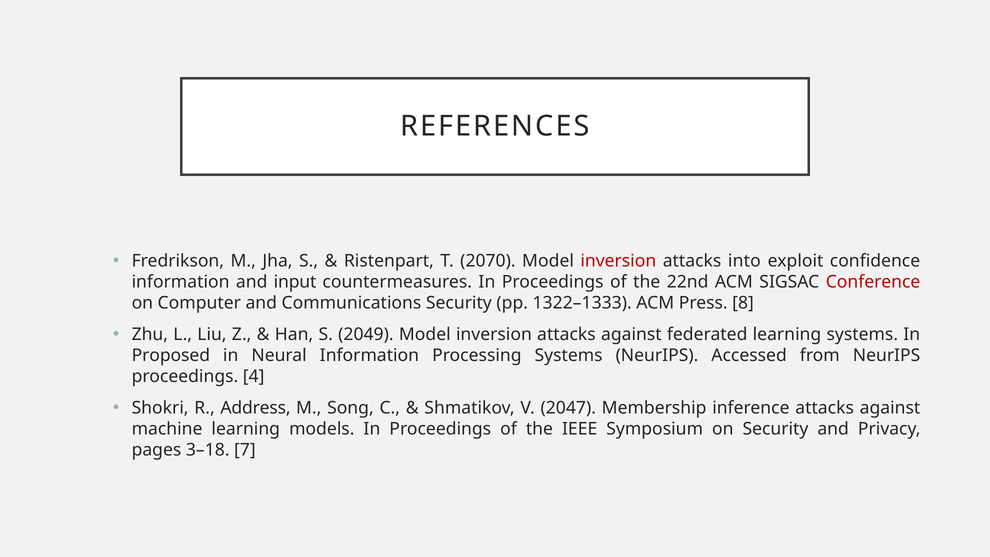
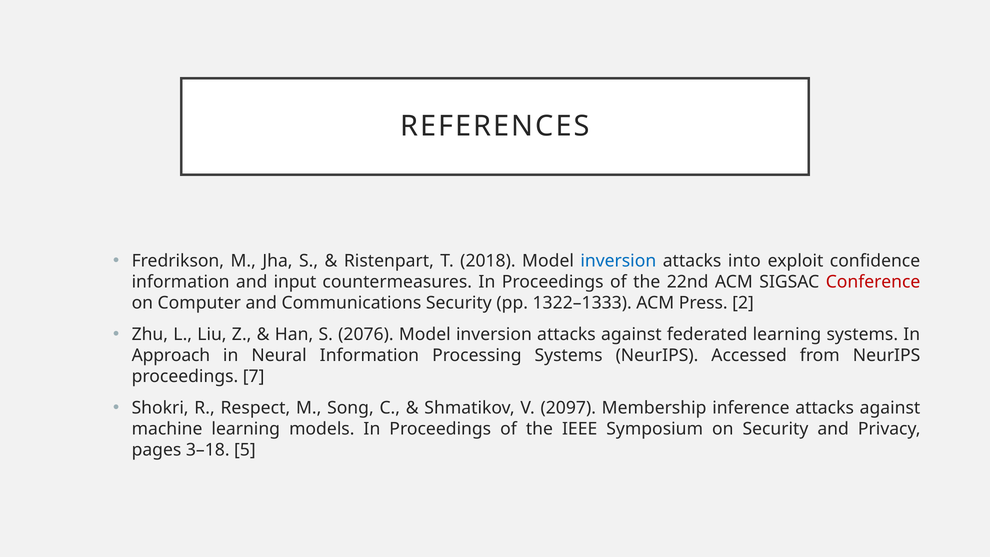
2070: 2070 -> 2018
inversion at (618, 261) colour: red -> blue
8: 8 -> 2
2049: 2049 -> 2076
Proposed: Proposed -> Approach
4: 4 -> 7
Address: Address -> Respect
2047: 2047 -> 2097
7: 7 -> 5
